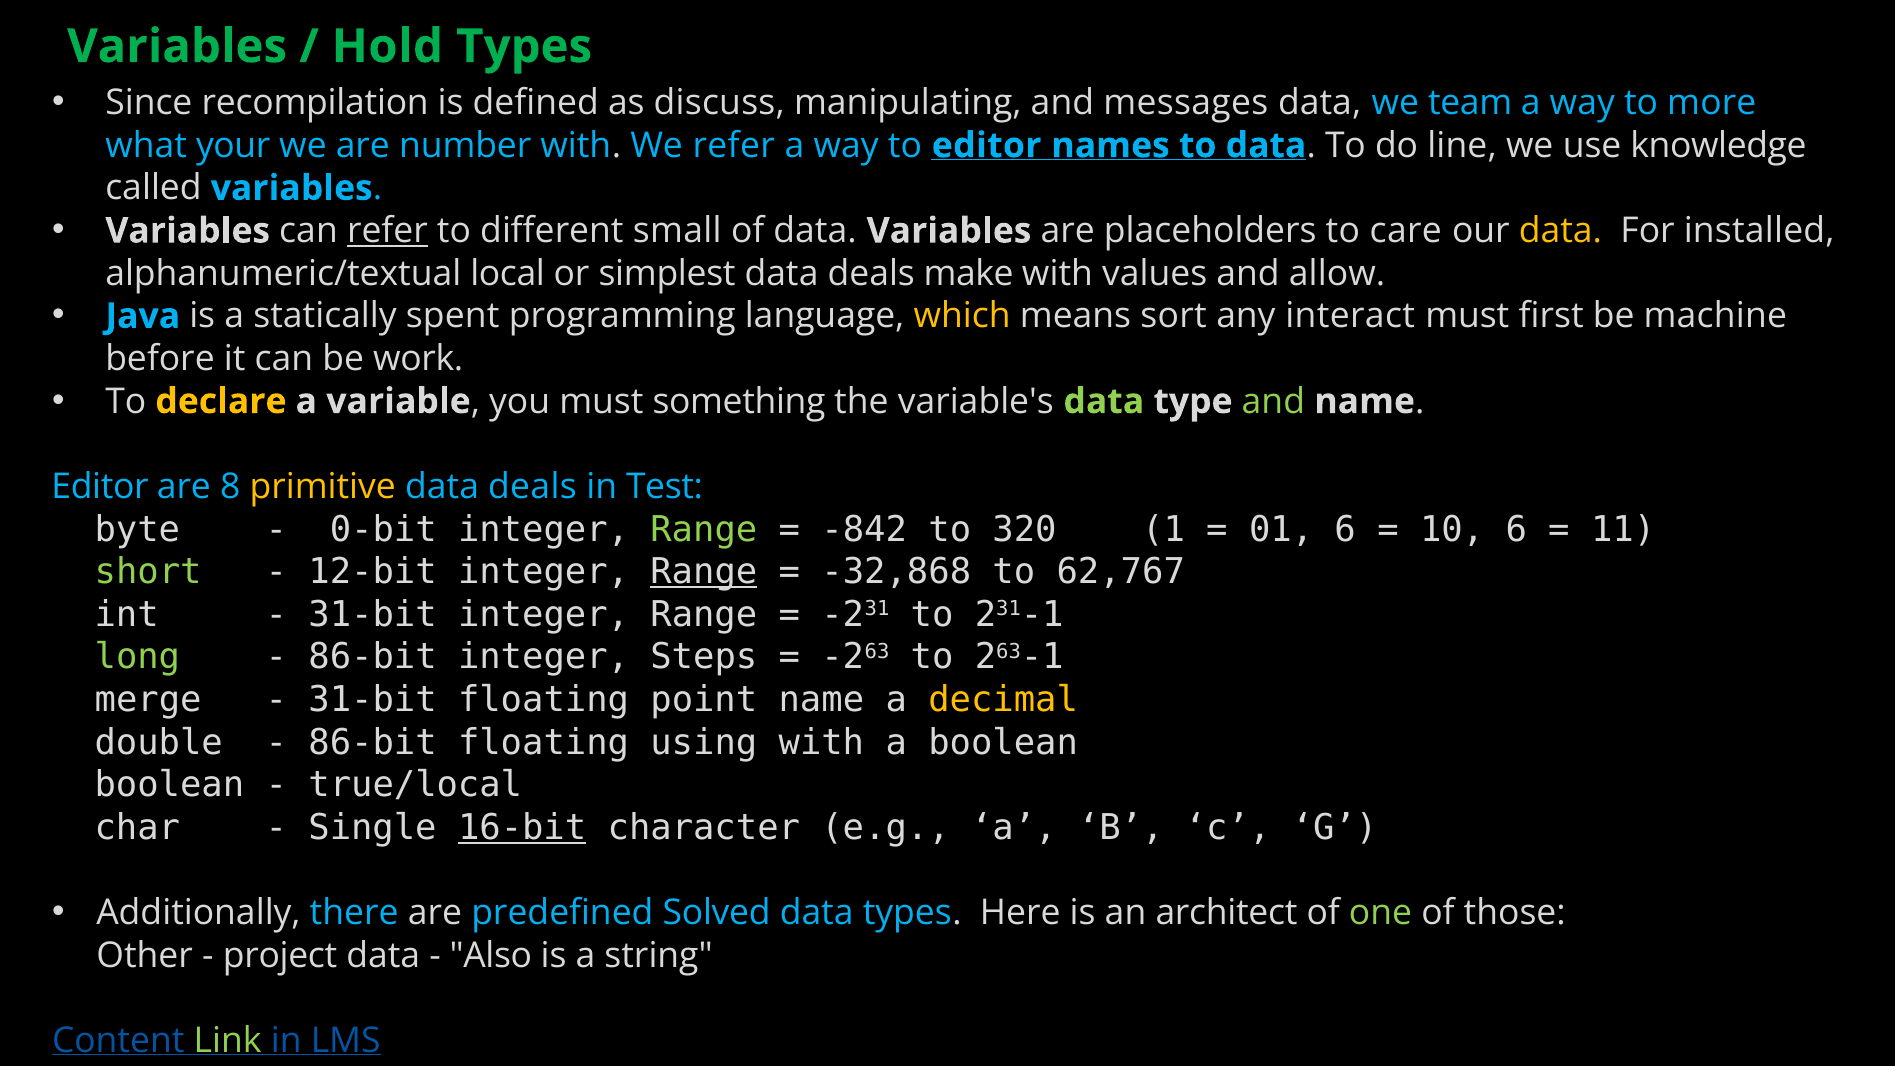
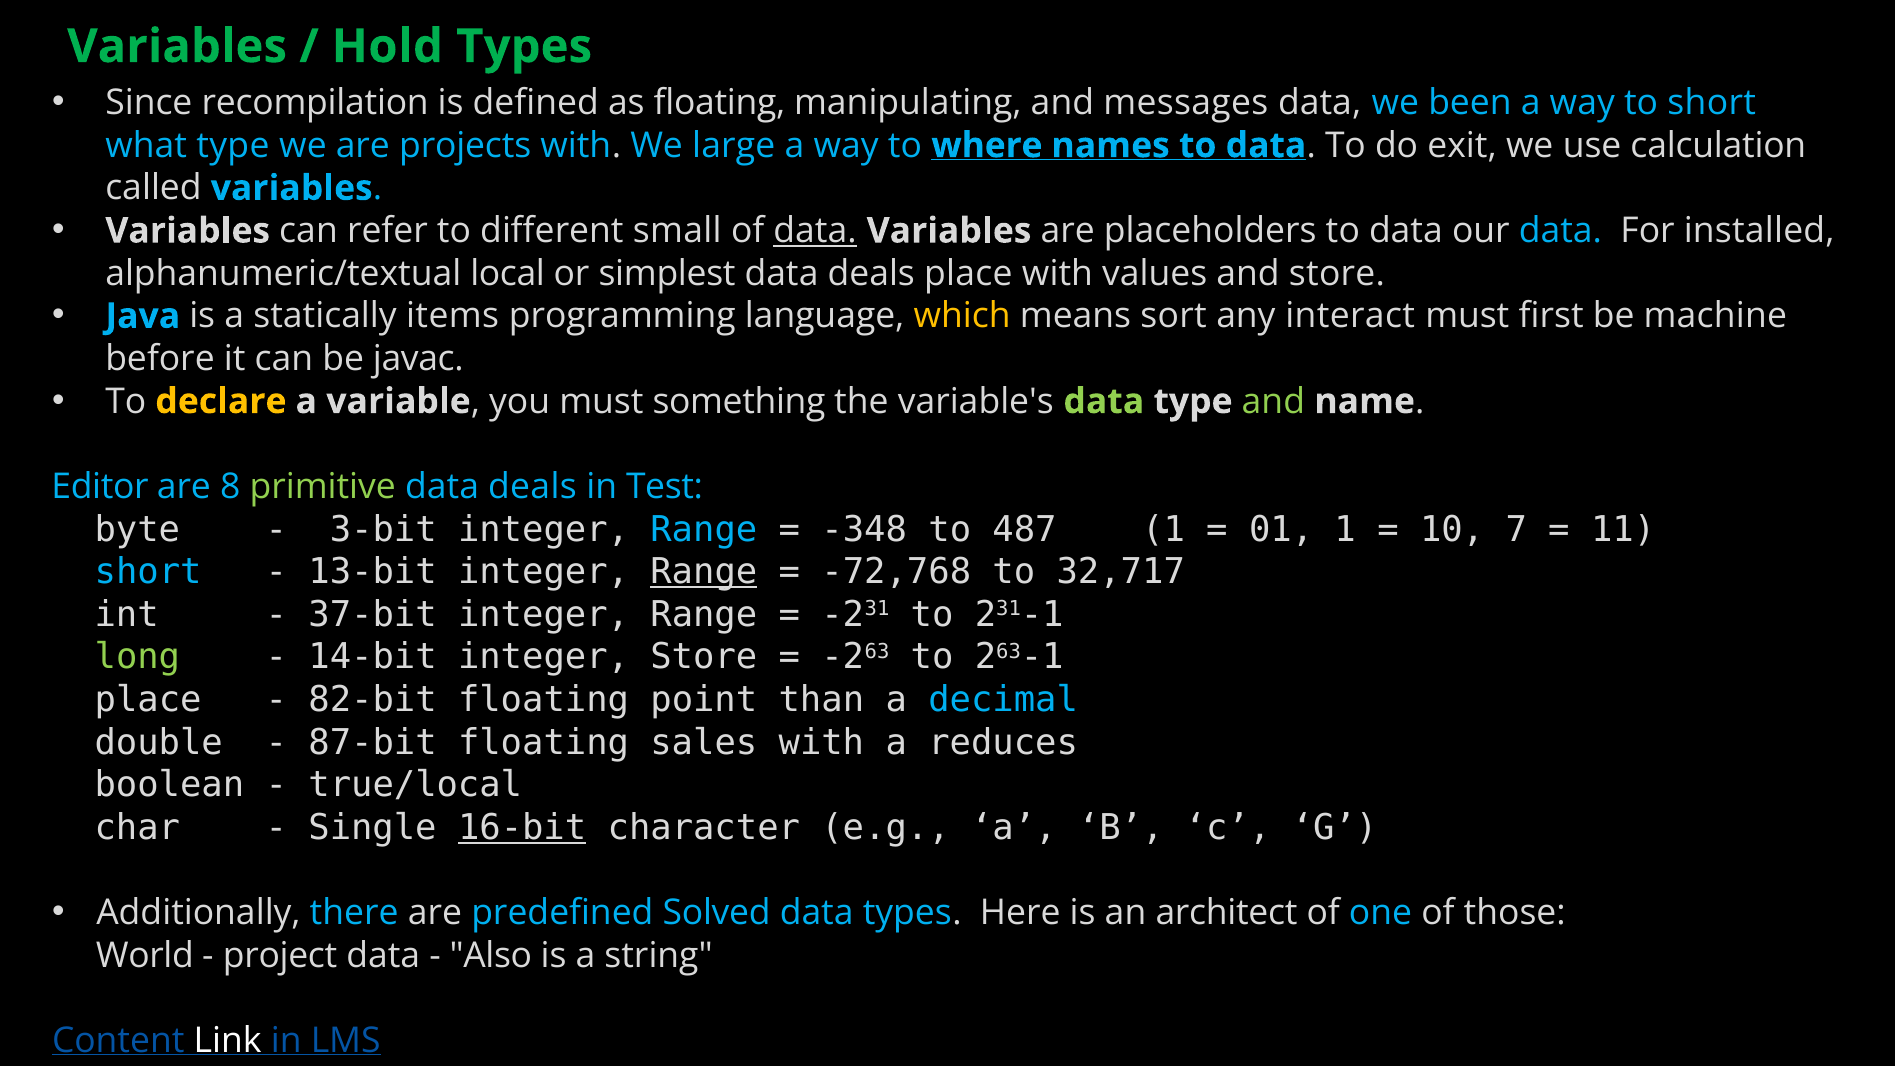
as discuss: discuss -> floating
team: team -> been
to more: more -> short
what your: your -> type
number: number -> projects
We refer: refer -> large
to editor: editor -> where
line: line -> exit
knowledge: knowledge -> calculation
refer at (387, 231) underline: present -> none
data at (815, 231) underline: none -> present
placeholders to care: care -> data
data at (1560, 231) colour: yellow -> light blue
deals make: make -> place
and allow: allow -> store
spent: spent -> items
work: work -> javac
primitive colour: yellow -> light green
0-bit: 0-bit -> 3-bit
Range at (704, 529) colour: light green -> light blue
-842: -842 -> -348
320: 320 -> 487
01 6: 6 -> 1
10 6: 6 -> 7
short at (148, 572) colour: light green -> light blue
12-bit: 12-bit -> 13-bit
-32,868: -32,868 -> -72,768
62,767: 62,767 -> 32,717
31-bit at (373, 615): 31-bit -> 37-bit
86-bit at (373, 657): 86-bit -> 14-bit
integer Steps: Steps -> Store
merge at (148, 700): merge -> place
31-bit at (373, 700): 31-bit -> 82-bit
point name: name -> than
decimal colour: yellow -> light blue
86-bit at (373, 742): 86-bit -> 87-bit
using: using -> sales
a boolean: boolean -> reduces
one colour: light green -> light blue
Other: Other -> World
Link colour: light green -> white
